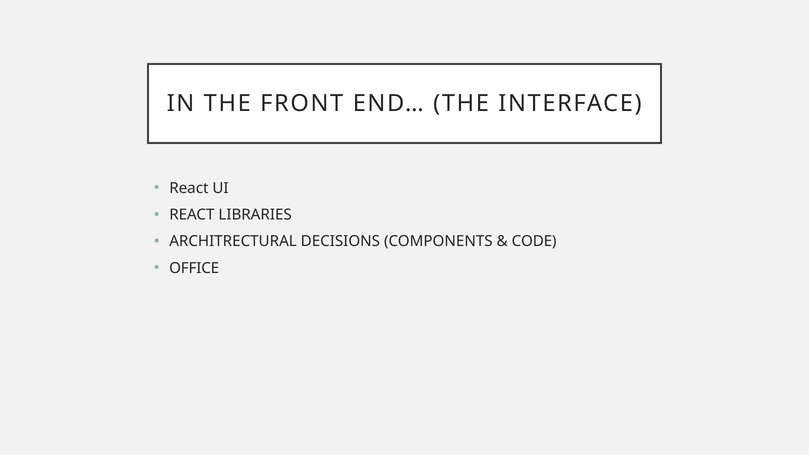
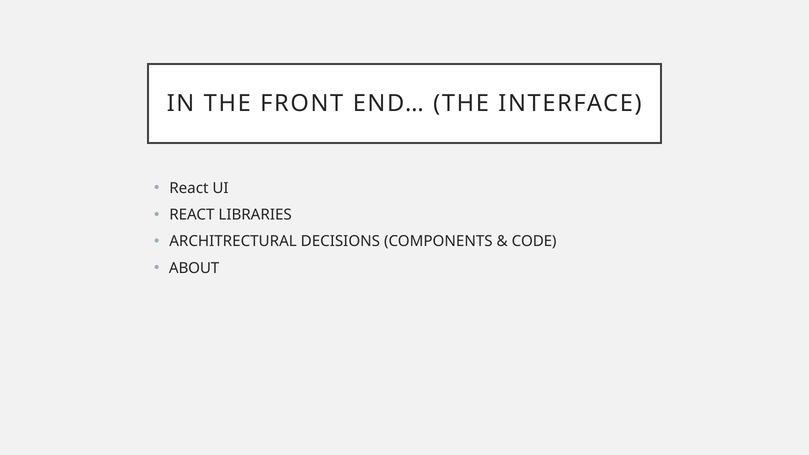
OFFICE: OFFICE -> ABOUT
